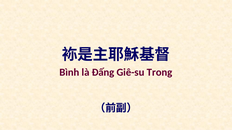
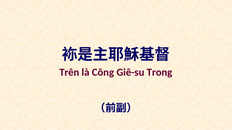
Bình: Bình -> Trên
Đấng: Đấng -> Công
